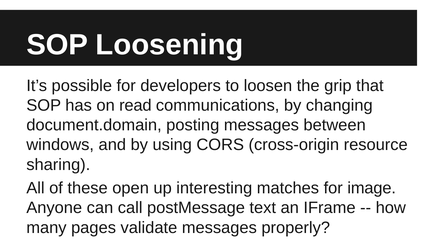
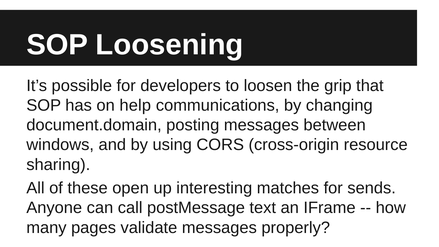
read: read -> help
image: image -> sends
